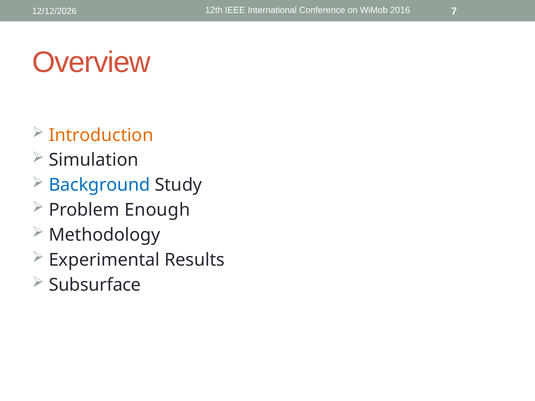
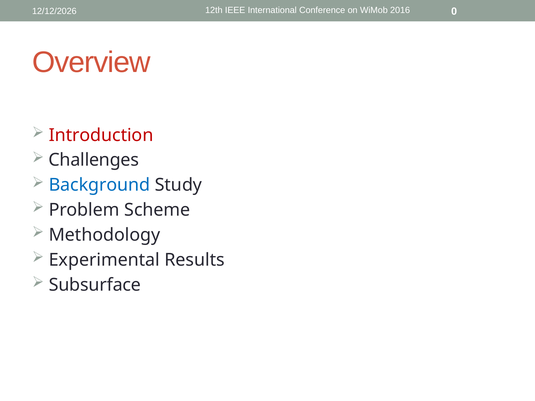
7: 7 -> 0
Introduction colour: orange -> red
Simulation: Simulation -> Challenges
Enough: Enough -> Scheme
